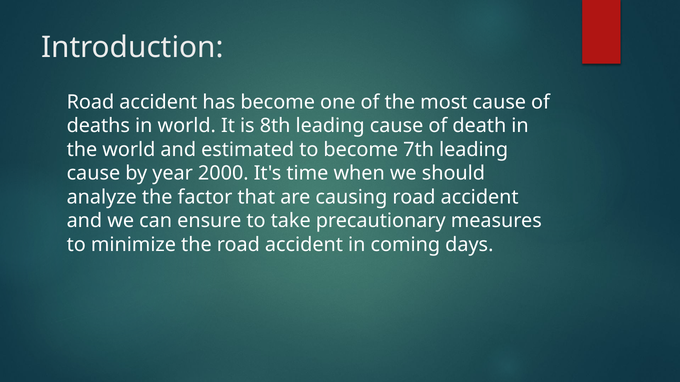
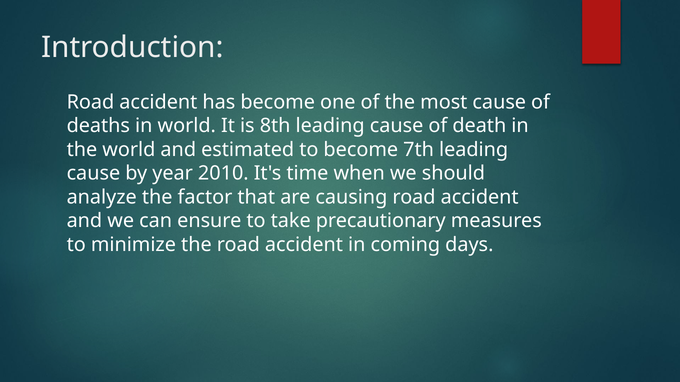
2000: 2000 -> 2010
